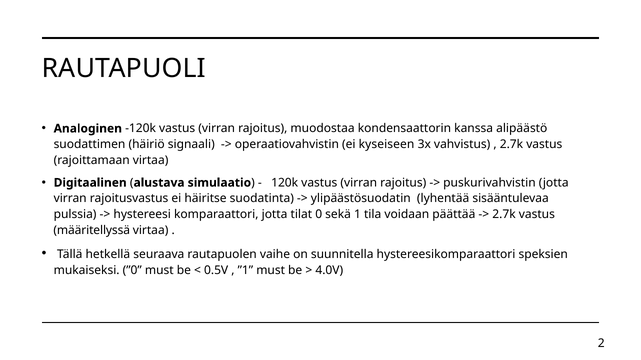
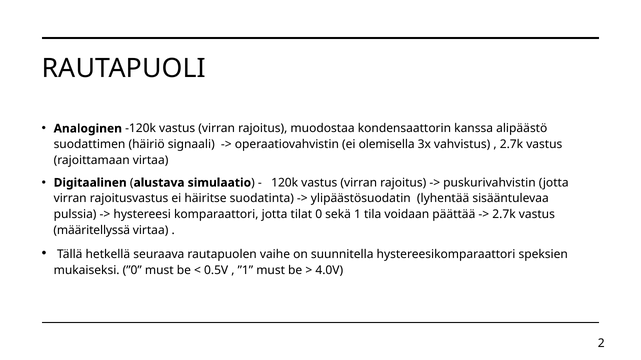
kyseiseen: kyseiseen -> olemisella
